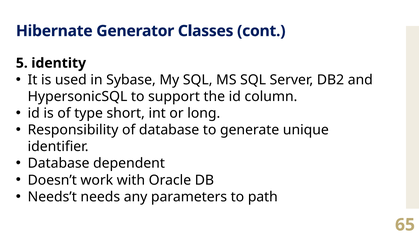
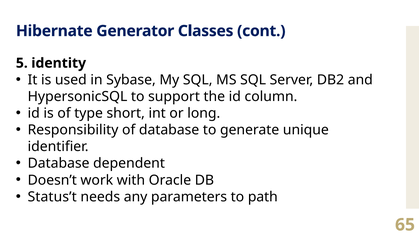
Needs’t: Needs’t -> Status’t
